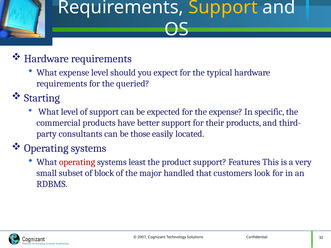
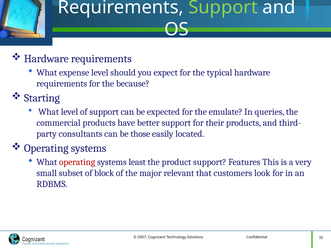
Support at (223, 7) colour: yellow -> light green
queried: queried -> because
the expense: expense -> emulate
specific: specific -> queries
handled: handled -> relevant
